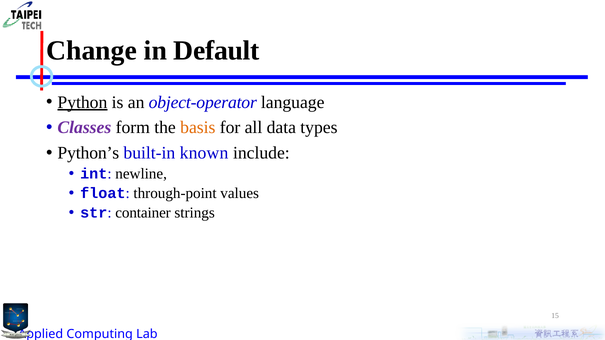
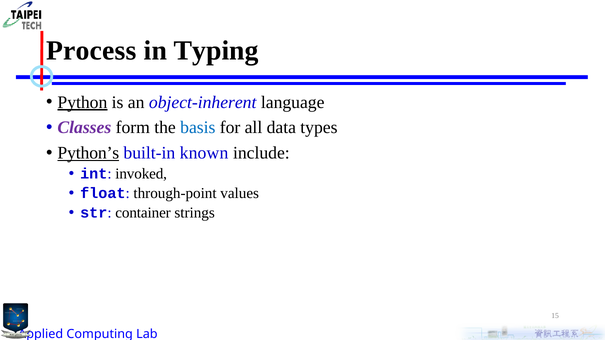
Change: Change -> Process
Default: Default -> Typing
object-operator: object-operator -> object-inherent
basis colour: orange -> blue
Python’s underline: none -> present
newline: newline -> invoked
